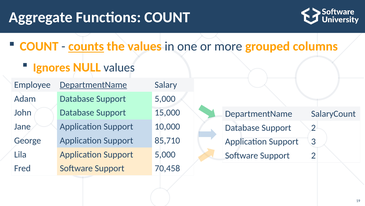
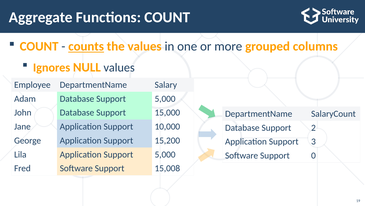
DepartmentName at (93, 85) underline: present -> none
85,710: 85,710 -> 15,200
Software Support 2: 2 -> 0
70,458: 70,458 -> 15,008
